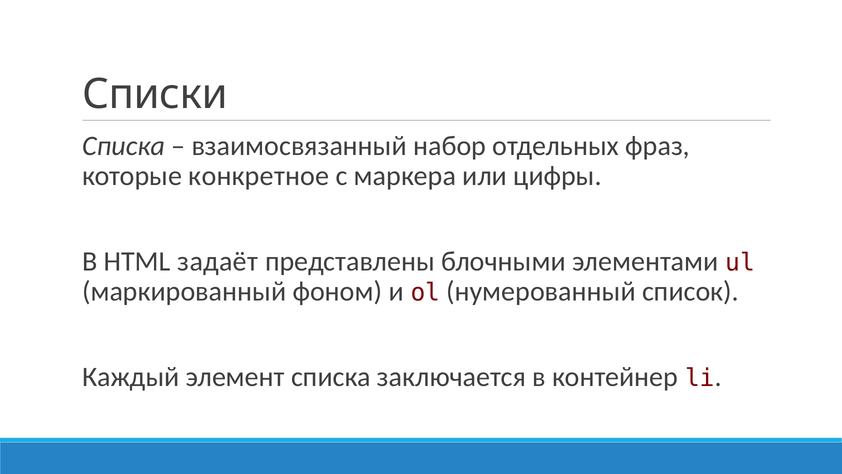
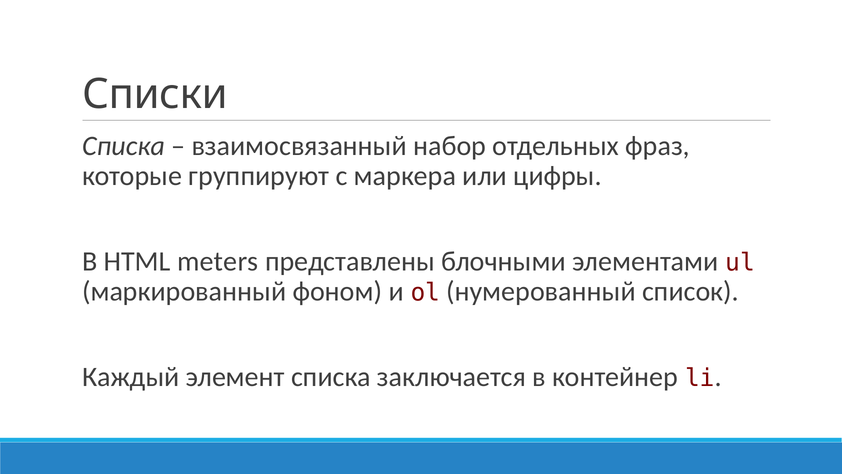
конкретное: конкретное -> группируют
задаёт: задаёт -> meters
